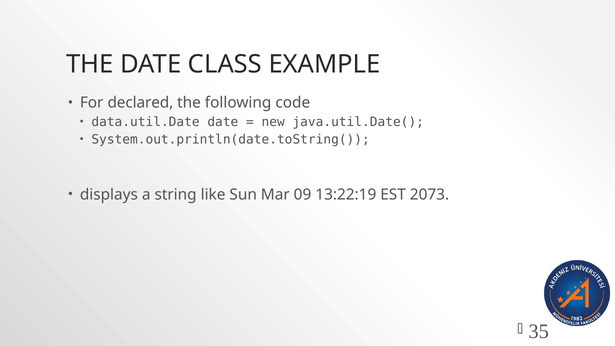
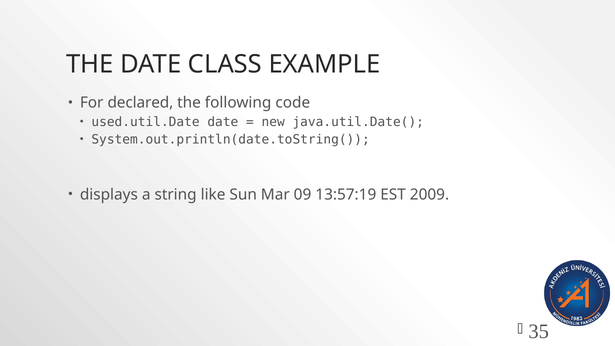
data.util.Date: data.util.Date -> used.util.Date
13:22:19: 13:22:19 -> 13:57:19
2073: 2073 -> 2009
